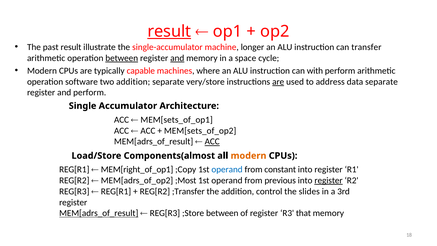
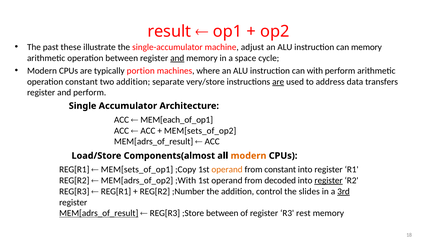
result at (169, 31) underline: present -> none
past result: result -> these
longer: longer -> adjust
can transfer: transfer -> memory
between at (122, 58) underline: present -> none
capable: capable -> portion
operation software: software -> constant
data separate: separate -> transfers
MEM[sets_of_op1: MEM[sets_of_op1 -> MEM[each_of_op1
ACC at (212, 142) underline: present -> none
MEM[right_of_op1: MEM[right_of_op1 -> MEM[sets_of_op1
operand at (227, 169) colour: blue -> orange
;Most: ;Most -> ;With
previous: previous -> decoded
;Transfer: ;Transfer -> ;Number
3rd underline: none -> present
that: that -> rest
